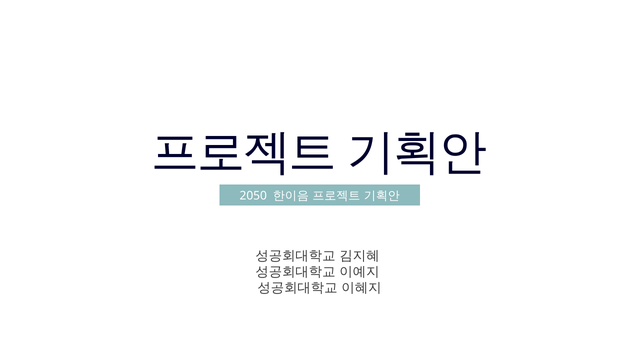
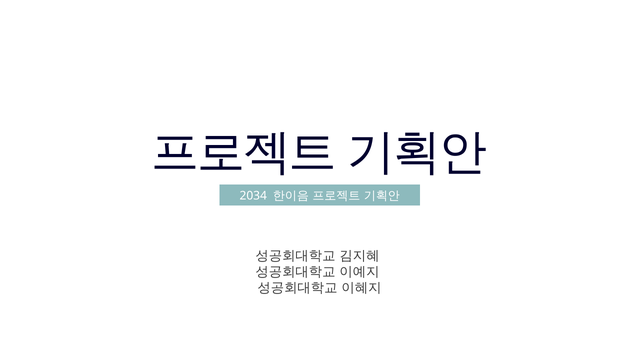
2050: 2050 -> 2034
